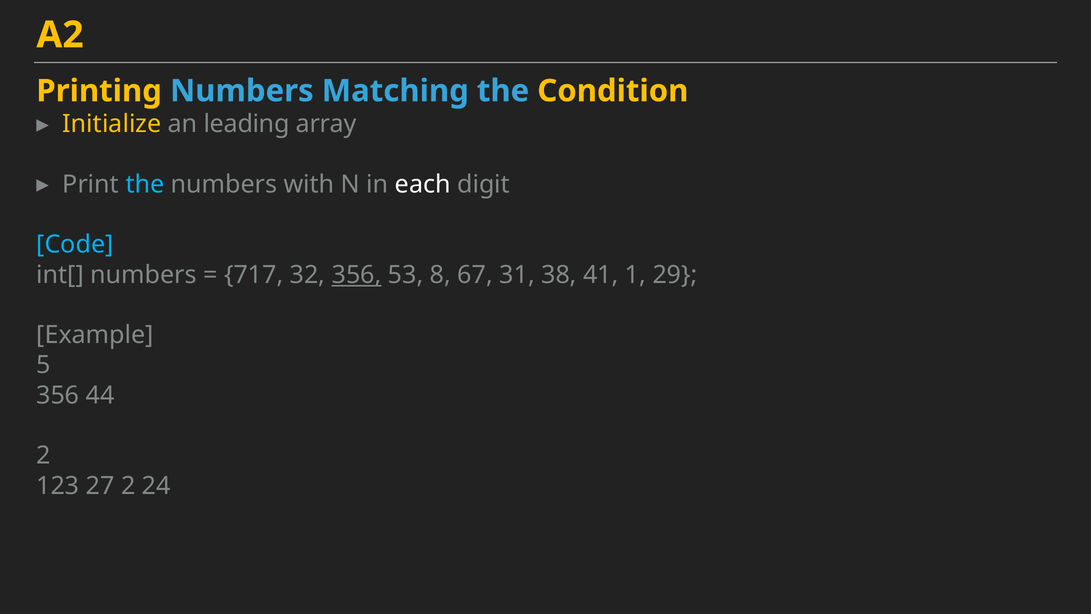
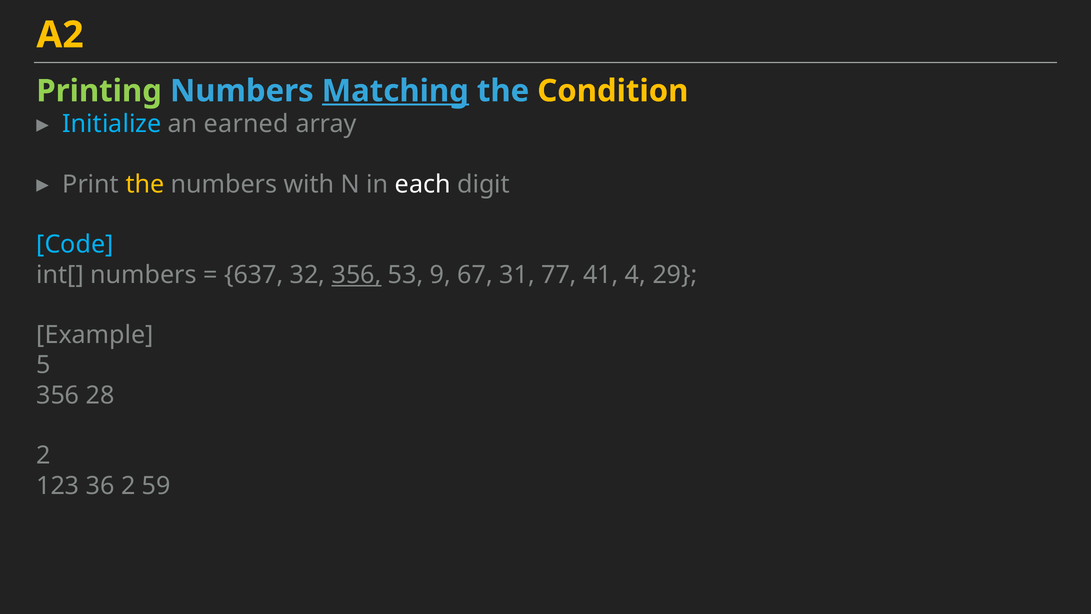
Printing colour: yellow -> light green
Matching underline: none -> present
Initialize colour: yellow -> light blue
leading: leading -> earned
the at (145, 184) colour: light blue -> yellow
717: 717 -> 637
8: 8 -> 9
38: 38 -> 77
1: 1 -> 4
44: 44 -> 28
27: 27 -> 36
24: 24 -> 59
